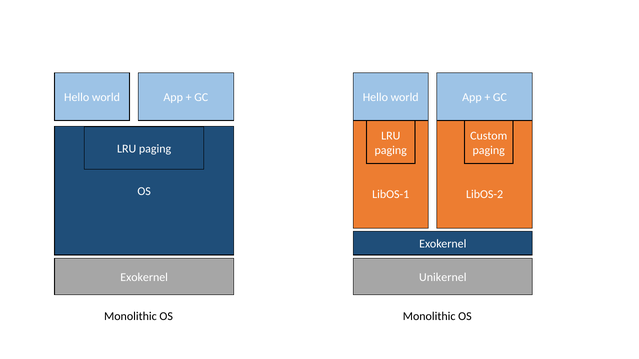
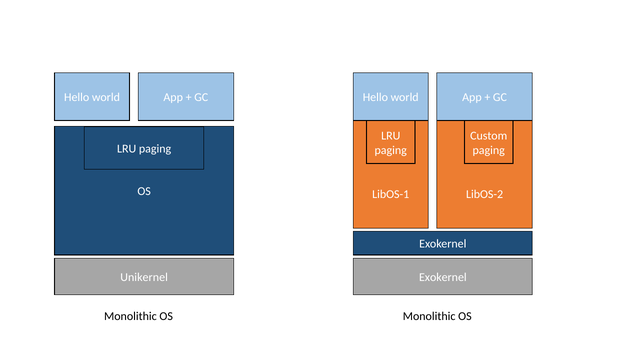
Exokernel at (144, 278): Exokernel -> Unikernel
Unikernel at (443, 278): Unikernel -> Exokernel
